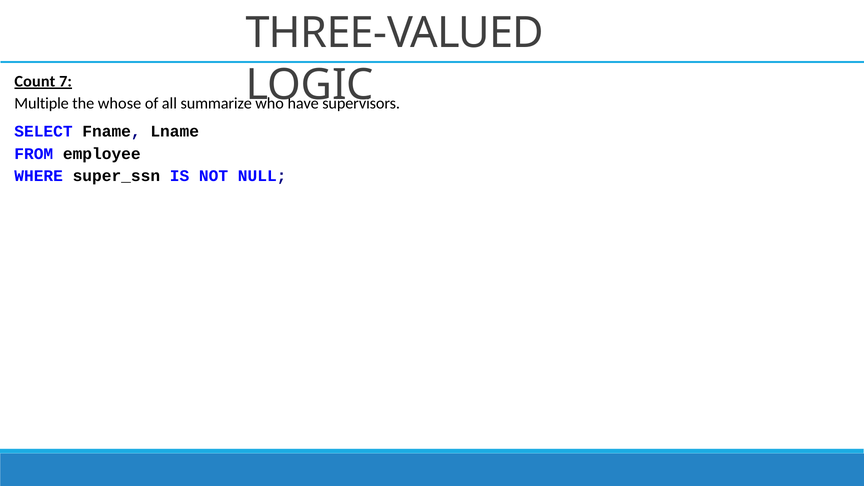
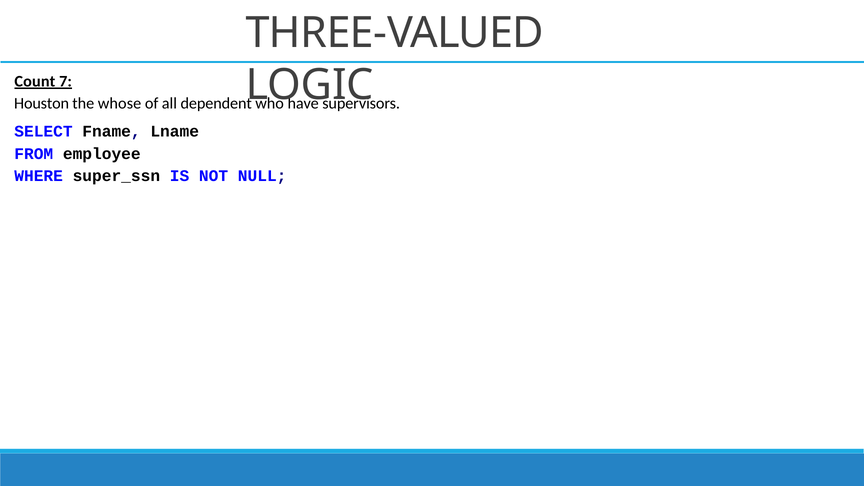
Multiple: Multiple -> Houston
summarize: summarize -> dependent
